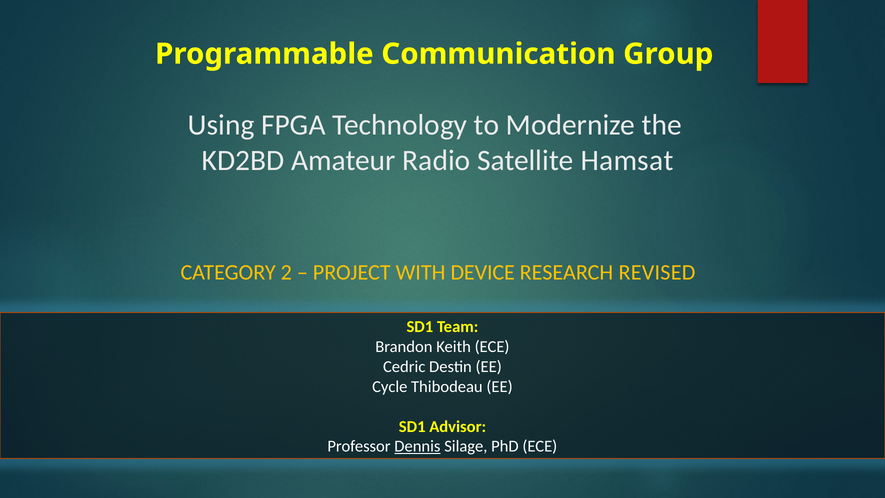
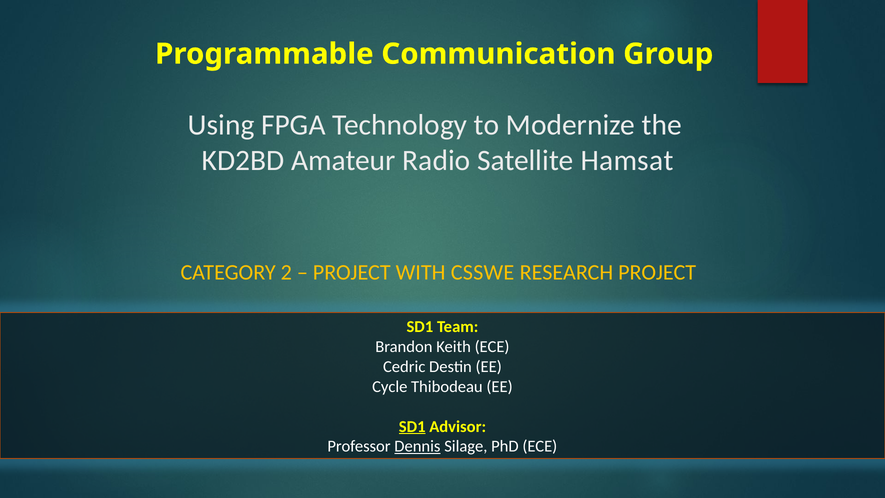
DEVICE: DEVICE -> CSSWE
RESEARCH REVISED: REVISED -> PROJECT
SD1 at (412, 426) underline: none -> present
